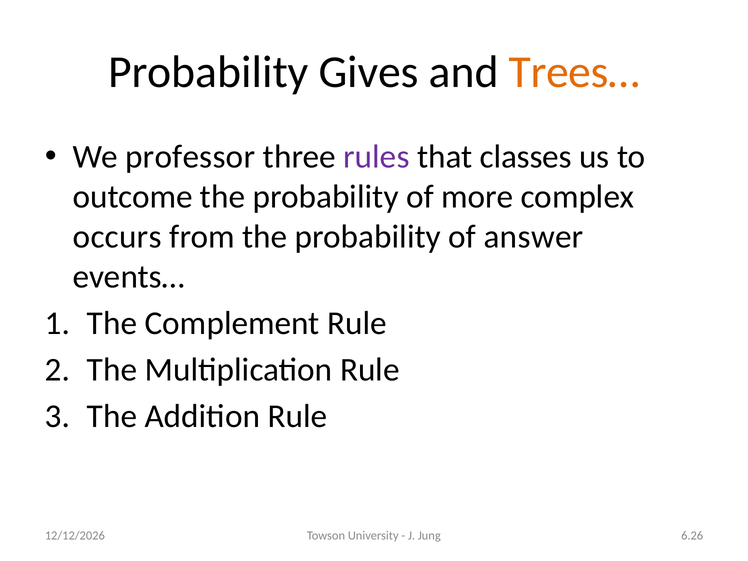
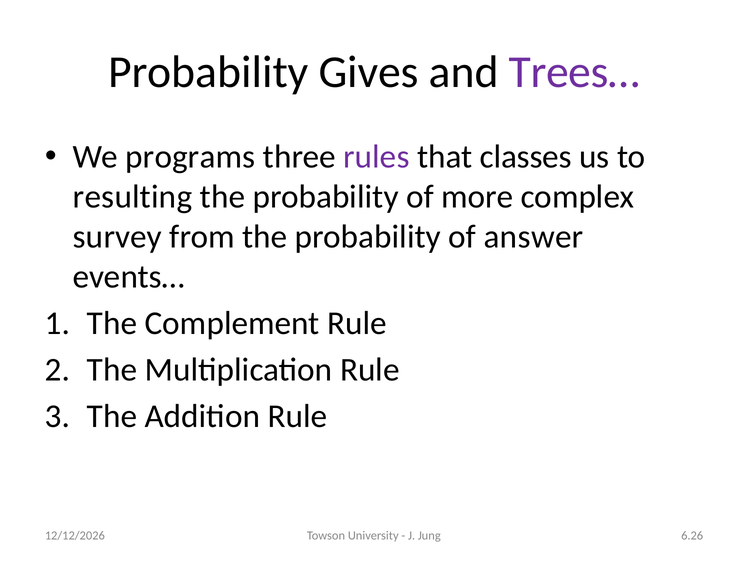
Trees… colour: orange -> purple
professor: professor -> programs
outcome: outcome -> resulting
occurs: occurs -> survey
